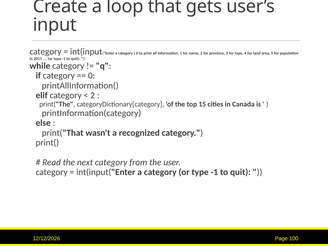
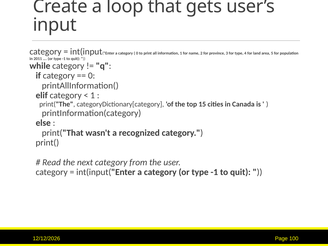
2 at (93, 95): 2 -> 1
